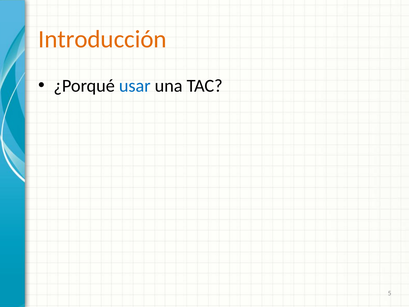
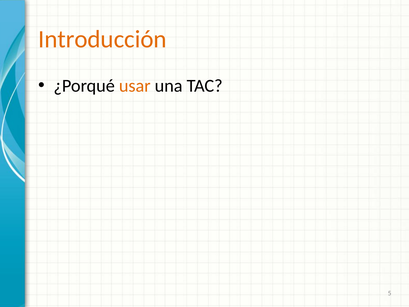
usar colour: blue -> orange
